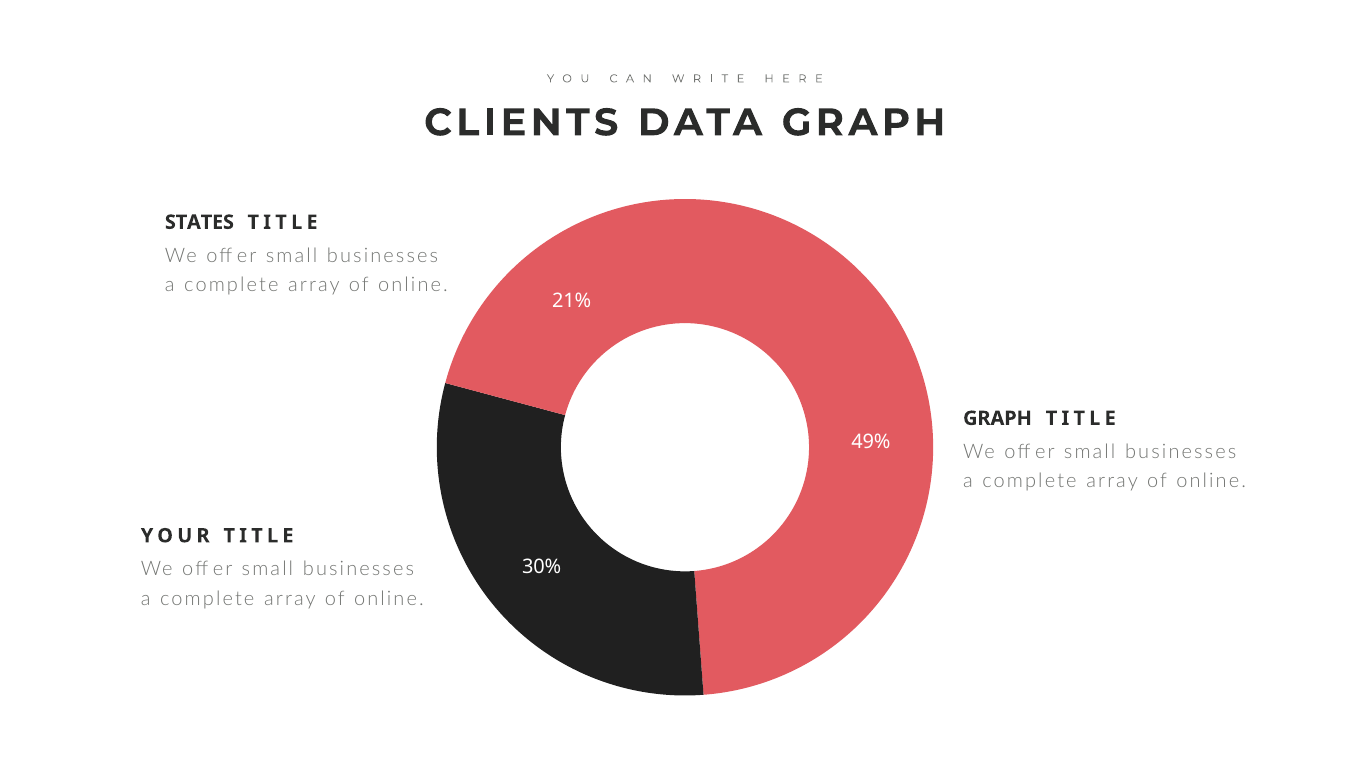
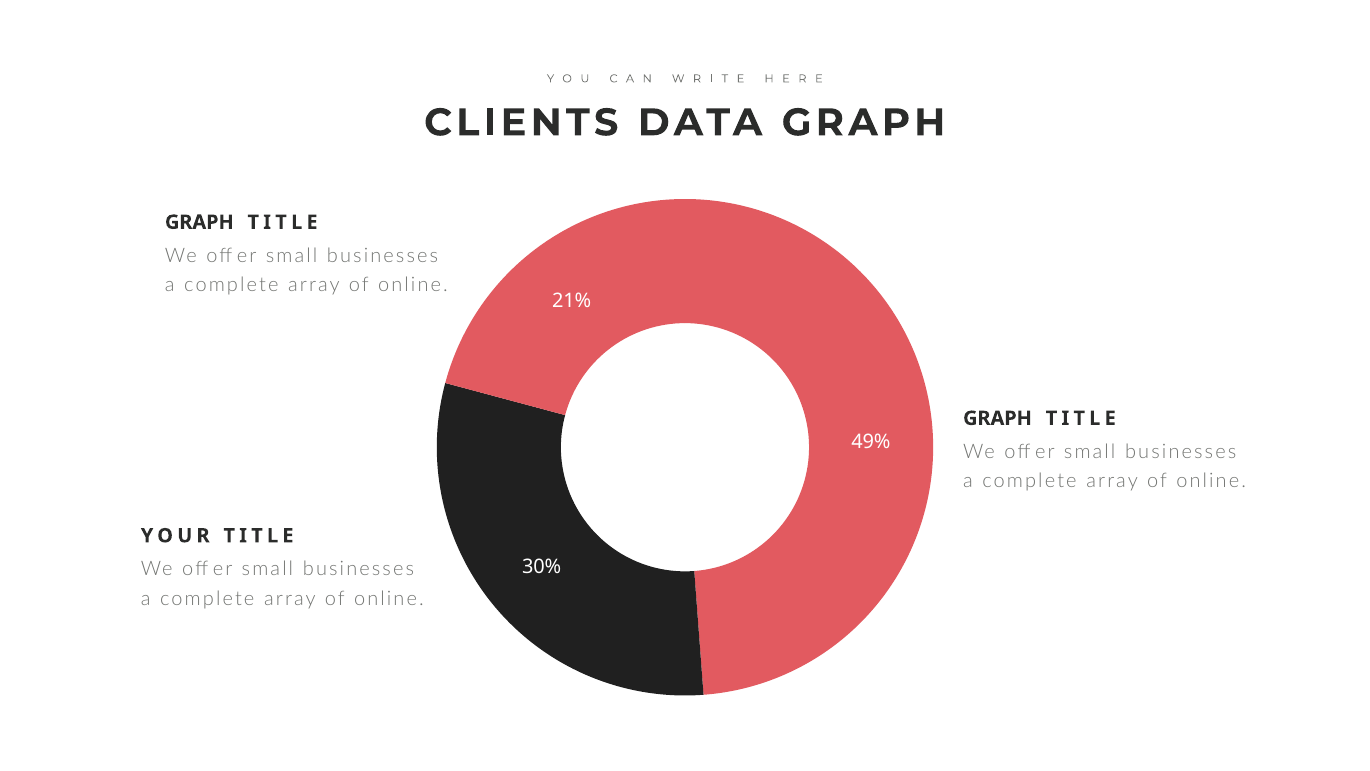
STATES at (199, 222): STATES -> GRAPH
